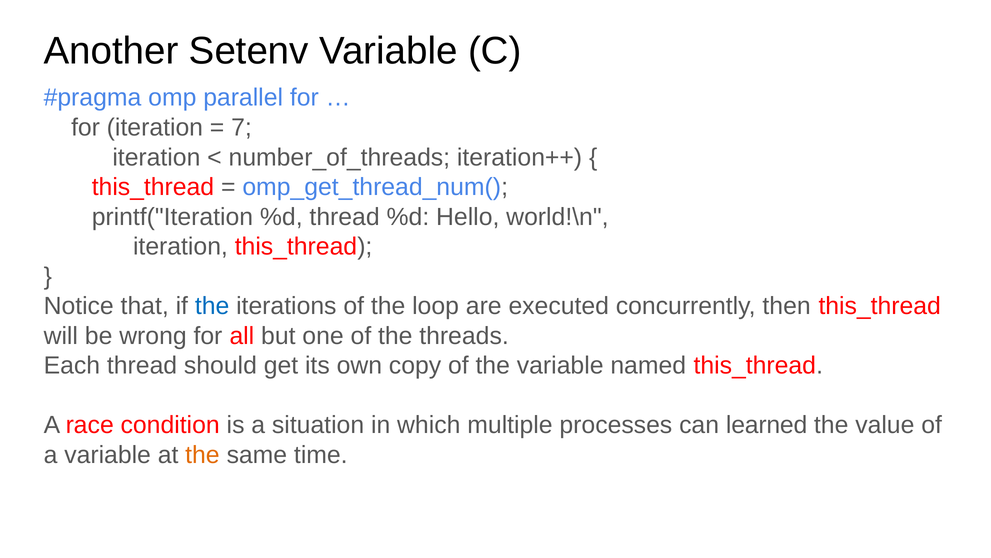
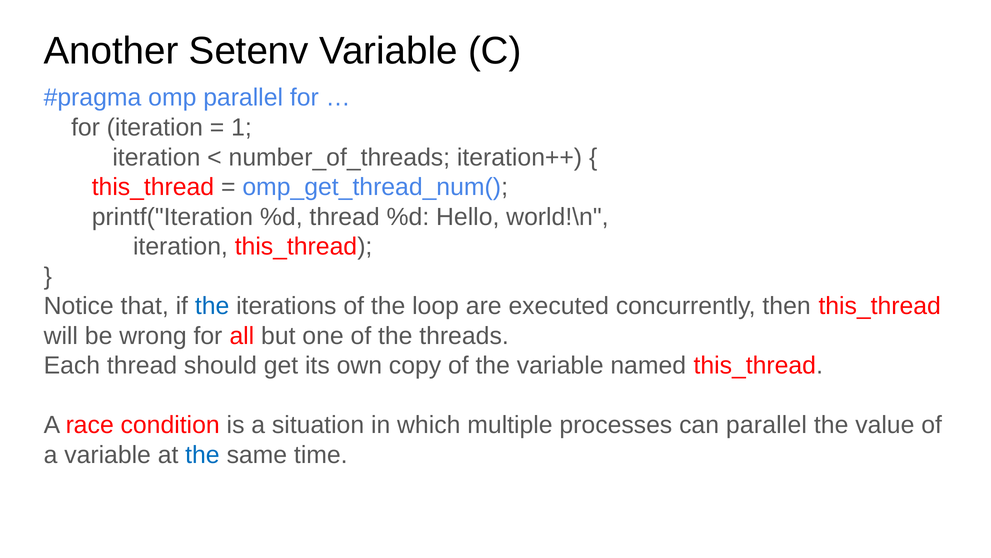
7: 7 -> 1
can learned: learned -> parallel
the at (202, 454) colour: orange -> blue
